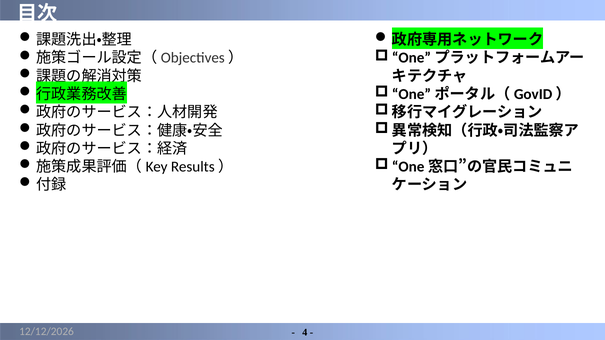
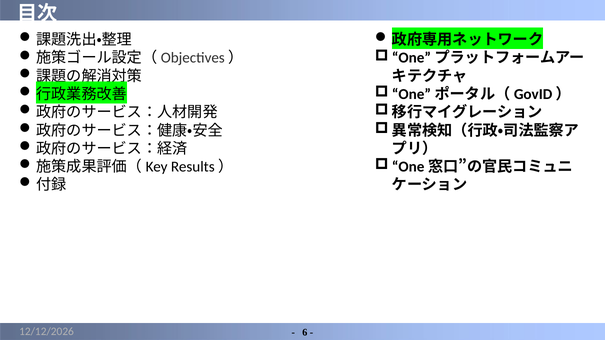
4: 4 -> 6
